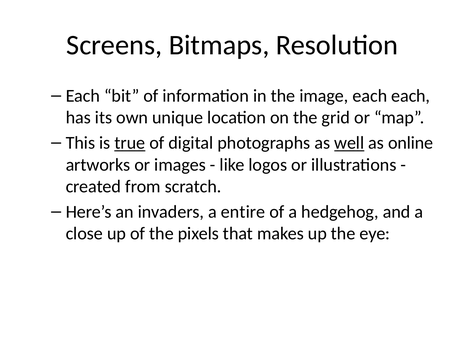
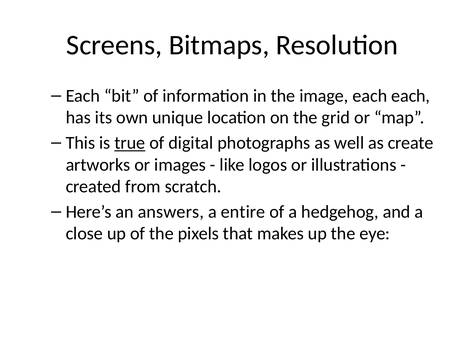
well underline: present -> none
online: online -> create
invaders: invaders -> answers
